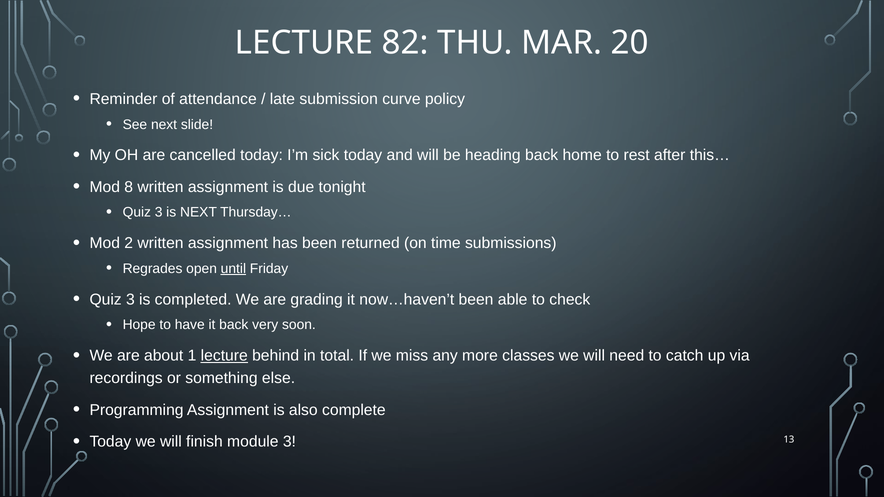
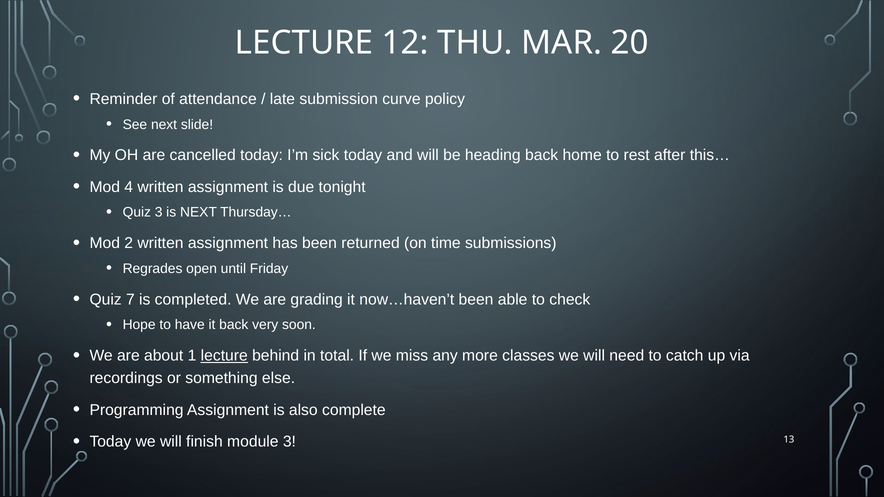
82: 82 -> 12
8: 8 -> 4
until underline: present -> none
3 at (130, 300): 3 -> 7
